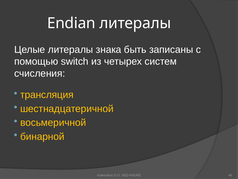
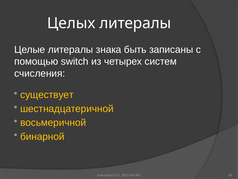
Endian: Endian -> Целых
трансляция: трансляция -> существует
